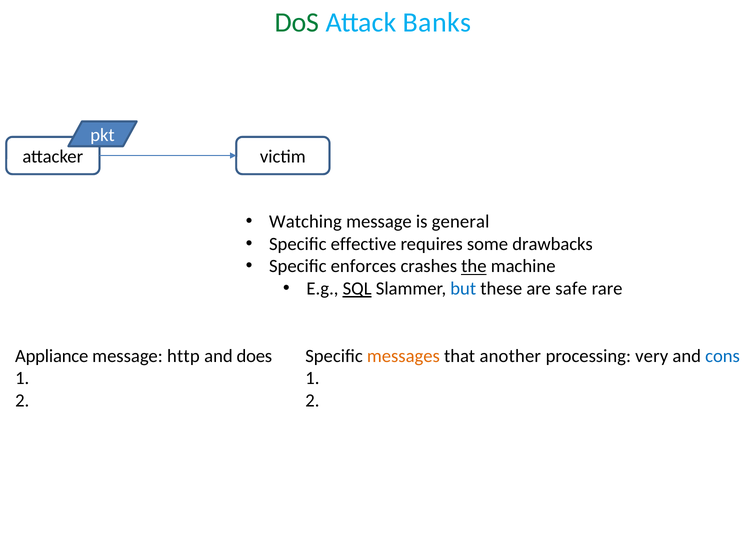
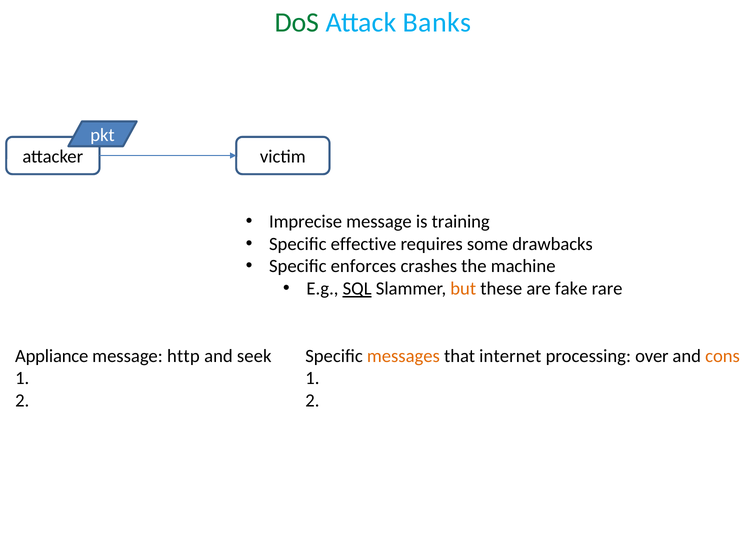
Watching: Watching -> Imprecise
general: general -> training
the underline: present -> none
but colour: blue -> orange
safe: safe -> fake
does: does -> seek
another: another -> internet
very: very -> over
cons colour: blue -> orange
